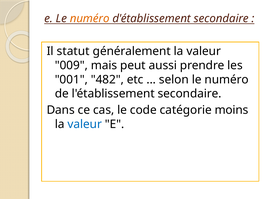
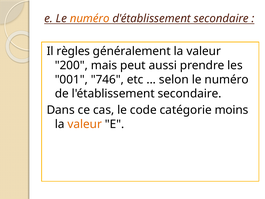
statut: statut -> règles
009: 009 -> 200
482: 482 -> 746
valeur at (85, 124) colour: blue -> orange
